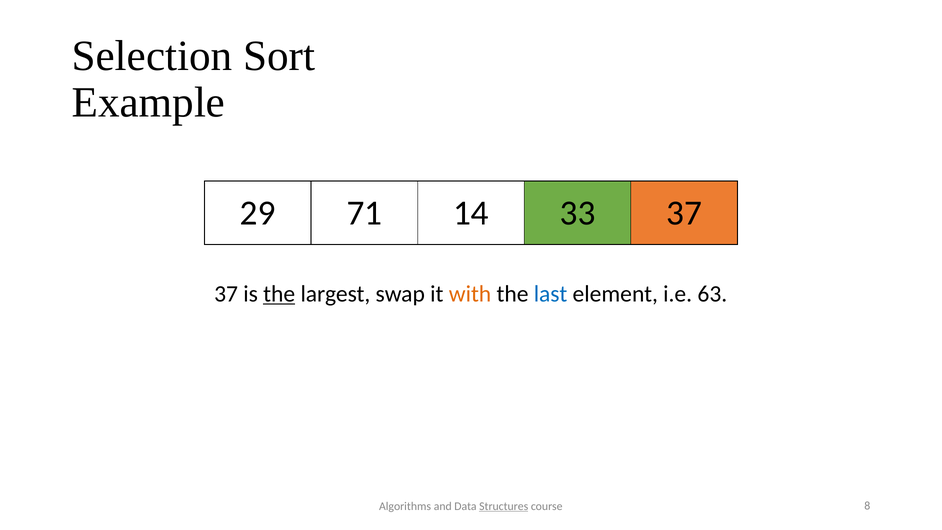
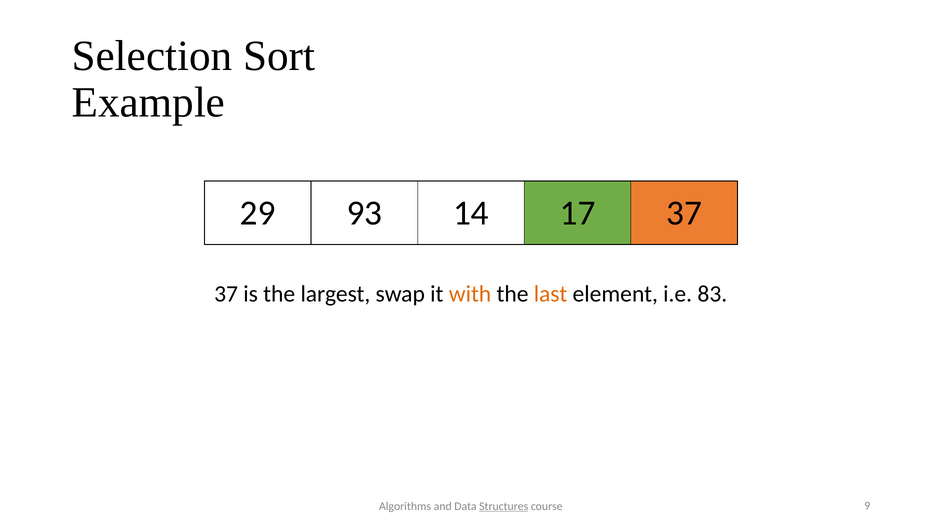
71: 71 -> 93
33: 33 -> 17
the at (279, 294) underline: present -> none
last colour: blue -> orange
63: 63 -> 83
8: 8 -> 9
